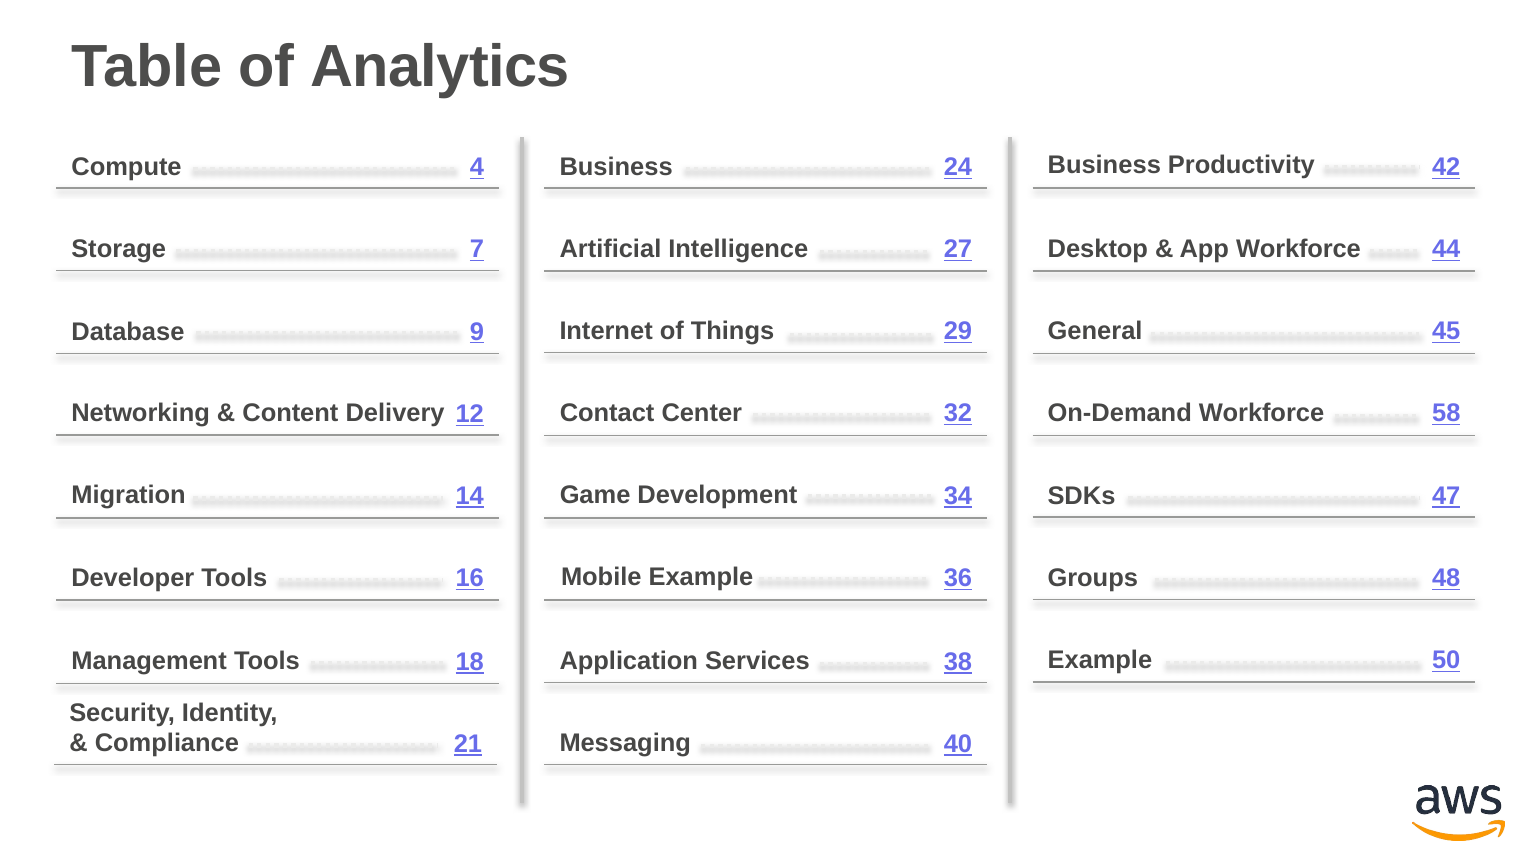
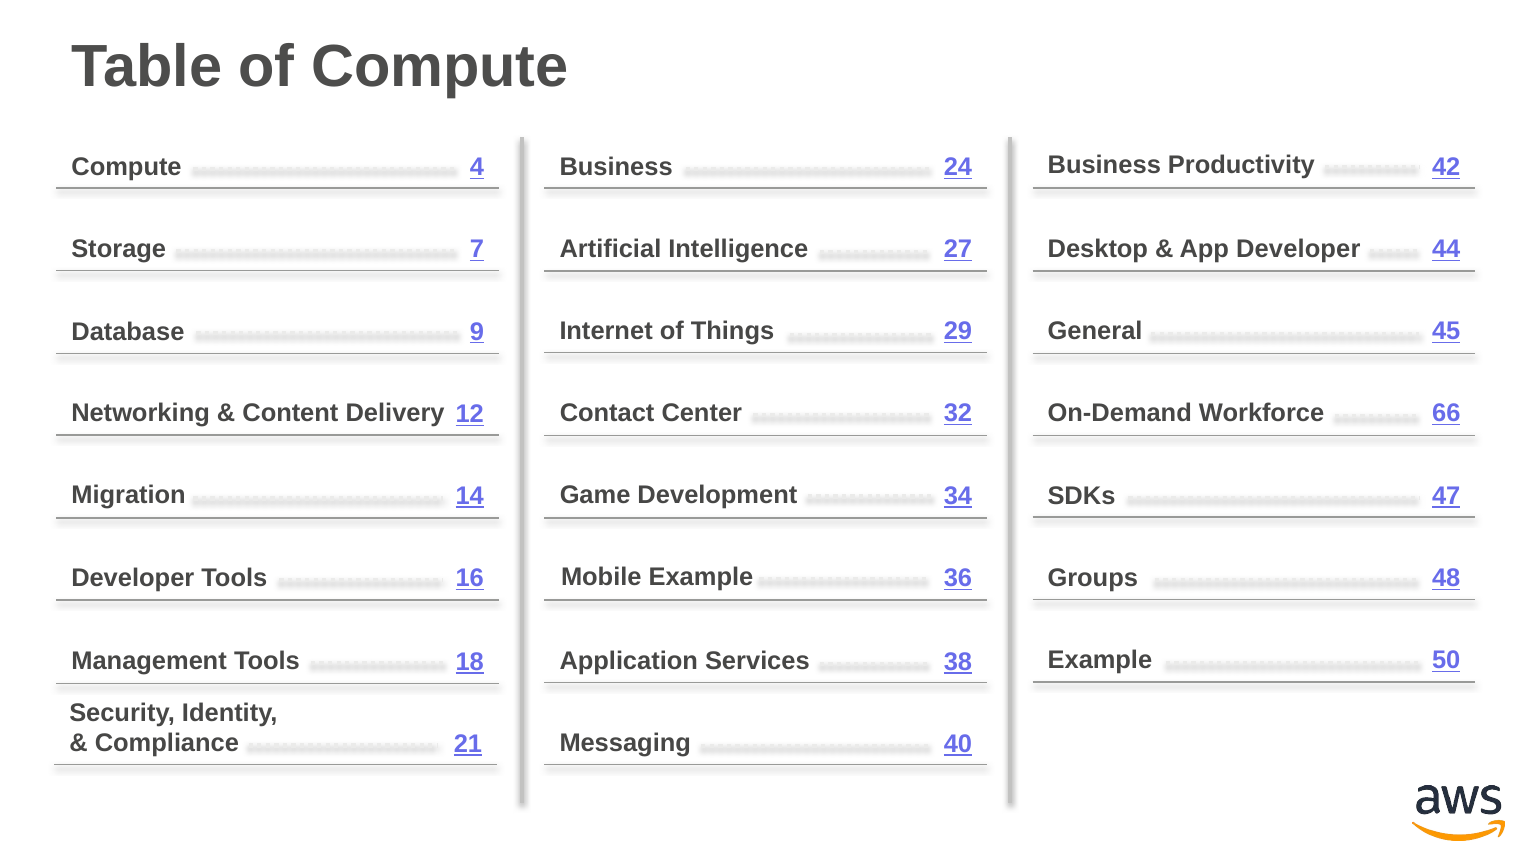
of Analytics: Analytics -> Compute
App Workforce: Workforce -> Developer
58: 58 -> 66
